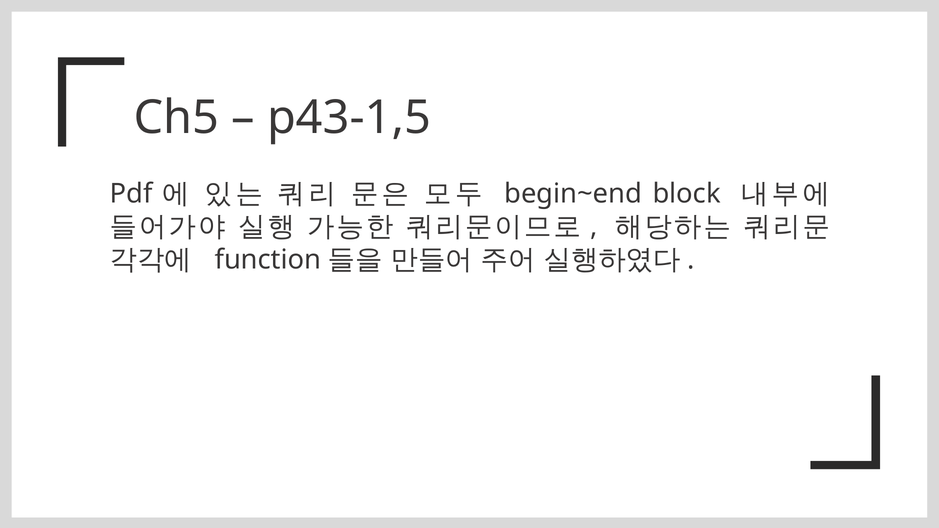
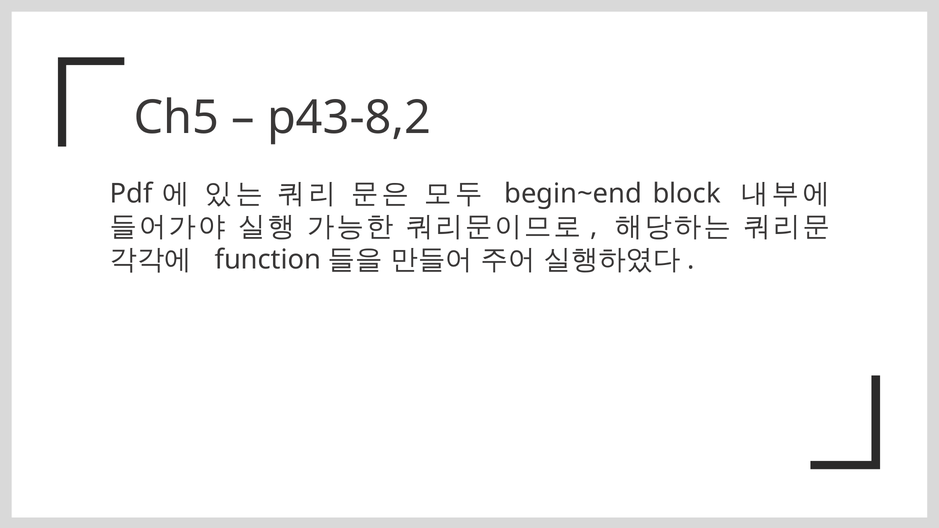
p43-1,5: p43-1,5 -> p43-8,2
